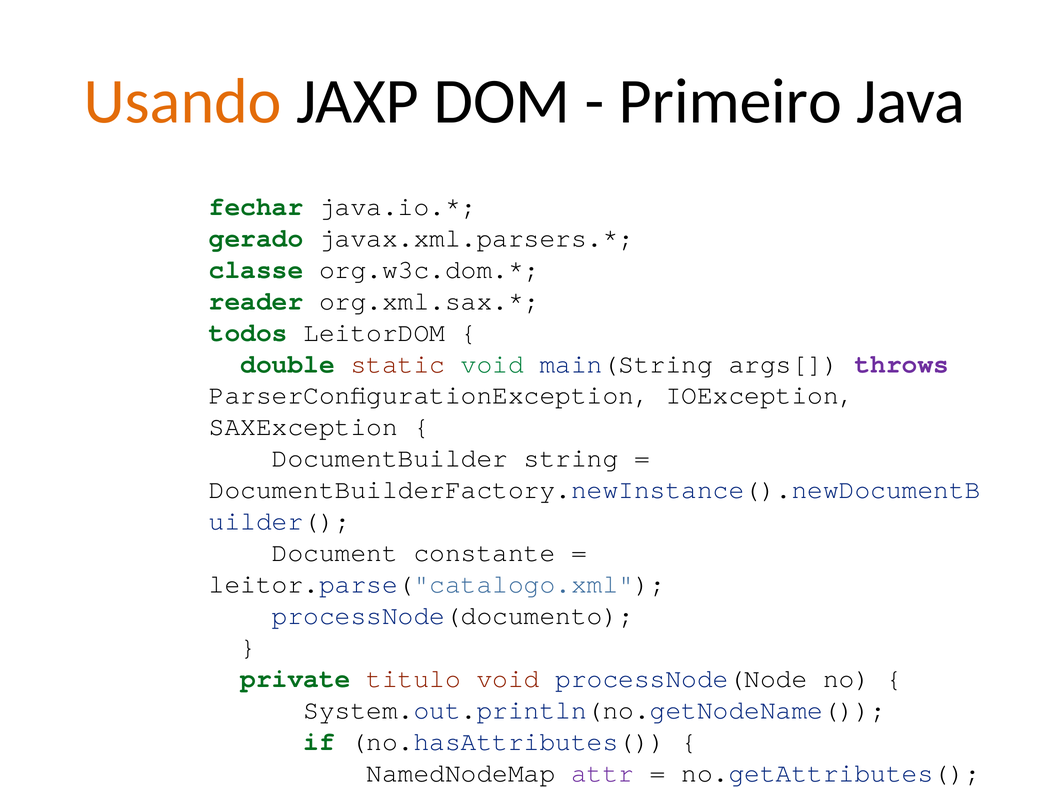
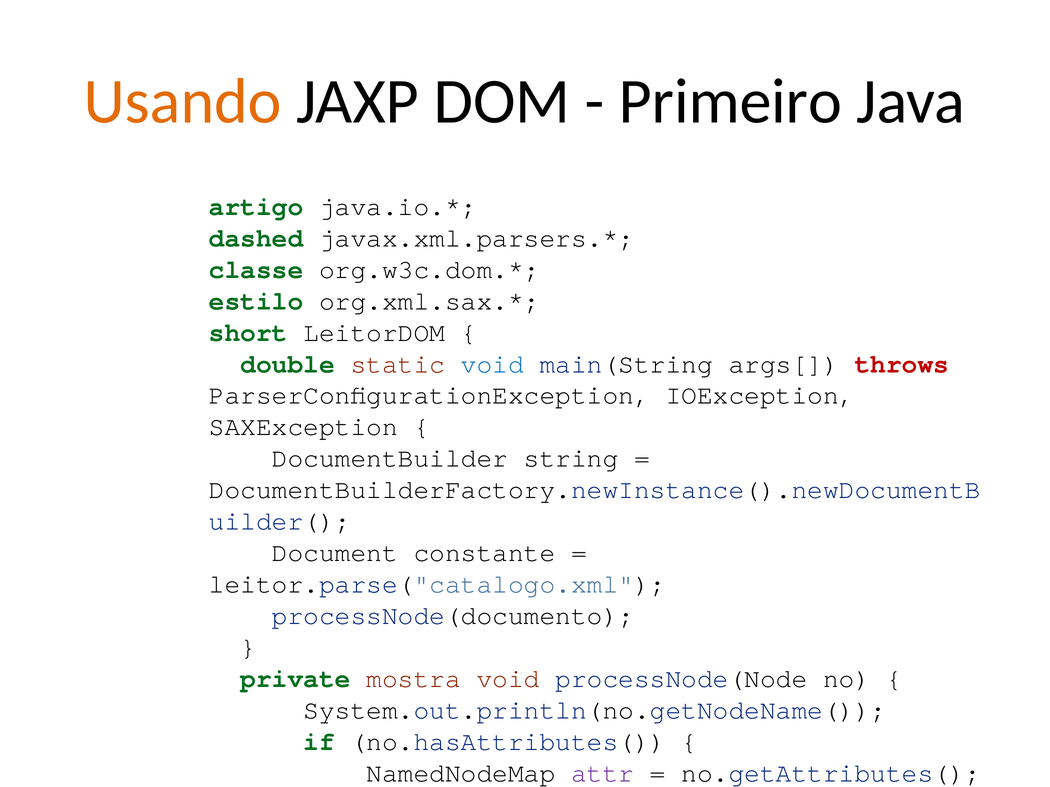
fechar: fechar -> artigo
gerado: gerado -> dashed
reader: reader -> estilo
todos: todos -> short
void at (492, 364) colour: green -> blue
throws colour: purple -> red
titulo: titulo -> mostra
